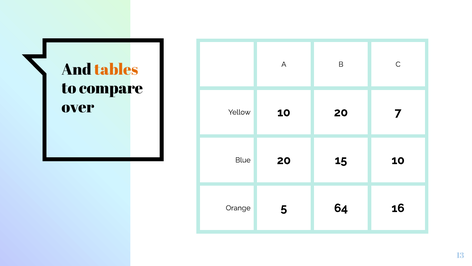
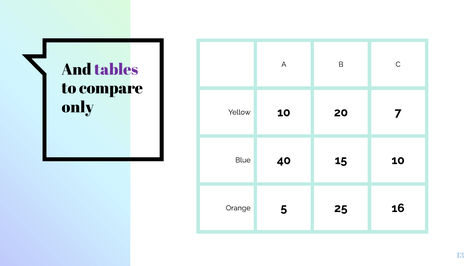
tables colour: orange -> purple
over: over -> only
Blue 20: 20 -> 40
64: 64 -> 25
